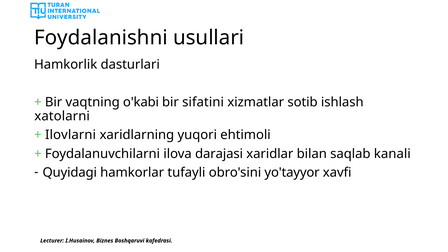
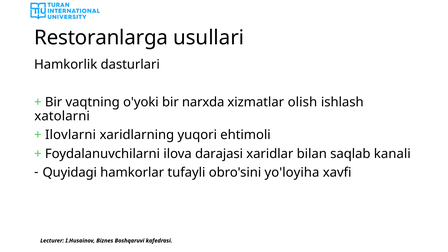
Foydalanishni: Foydalanishni -> Restoranlarga
o'kabi: o'kabi -> o'yoki
sifatini: sifatini -> narxda
sotib: sotib -> olish
yo'tayyor: yo'tayyor -> yo'loyiha
